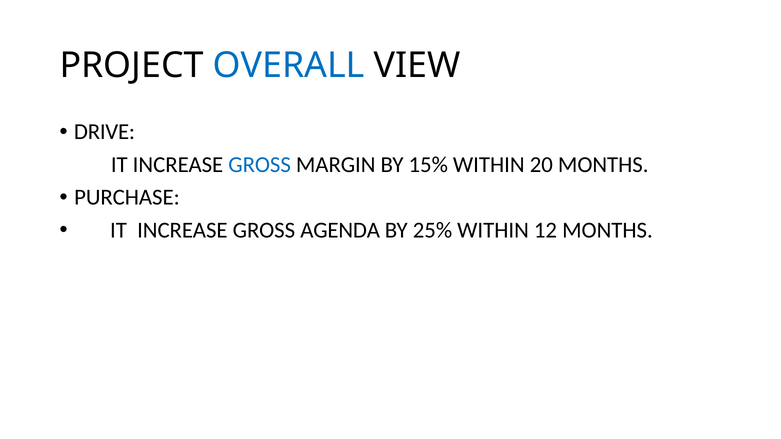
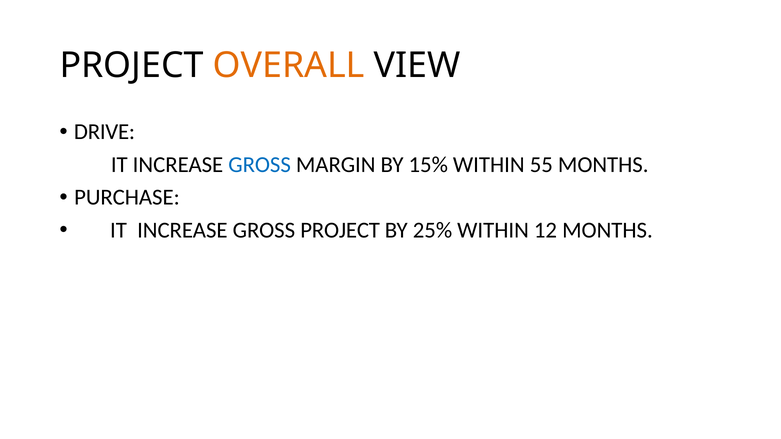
OVERALL colour: blue -> orange
20: 20 -> 55
GROSS AGENDA: AGENDA -> PROJECT
